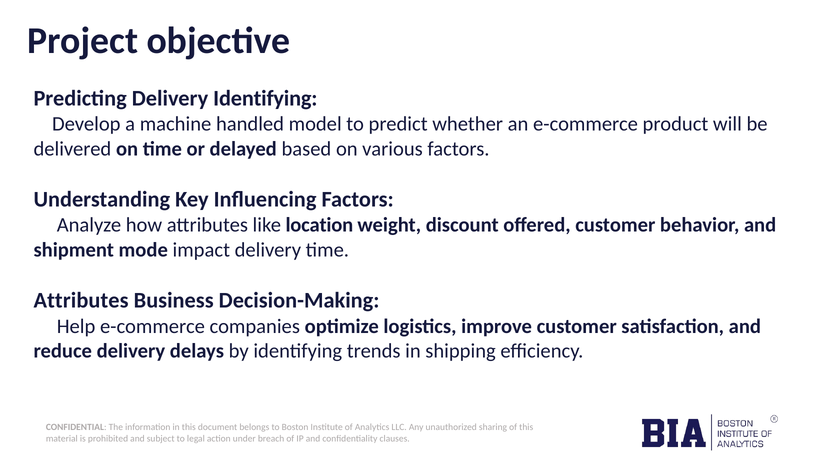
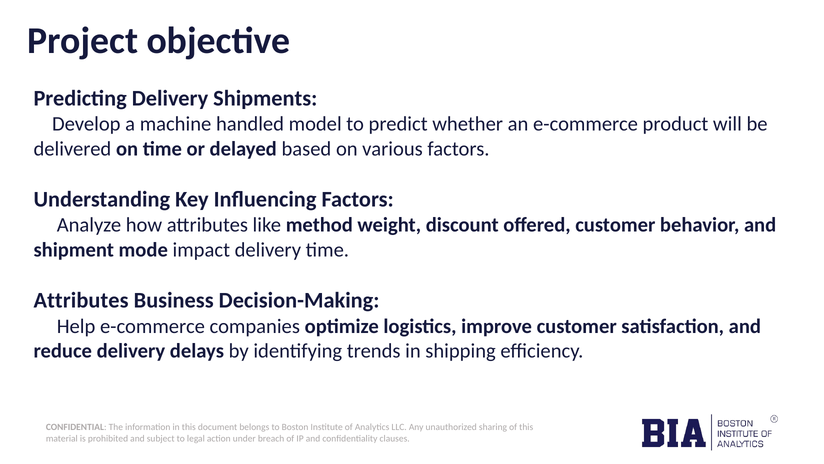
Delivery Identifying: Identifying -> Shipments
location: location -> method
